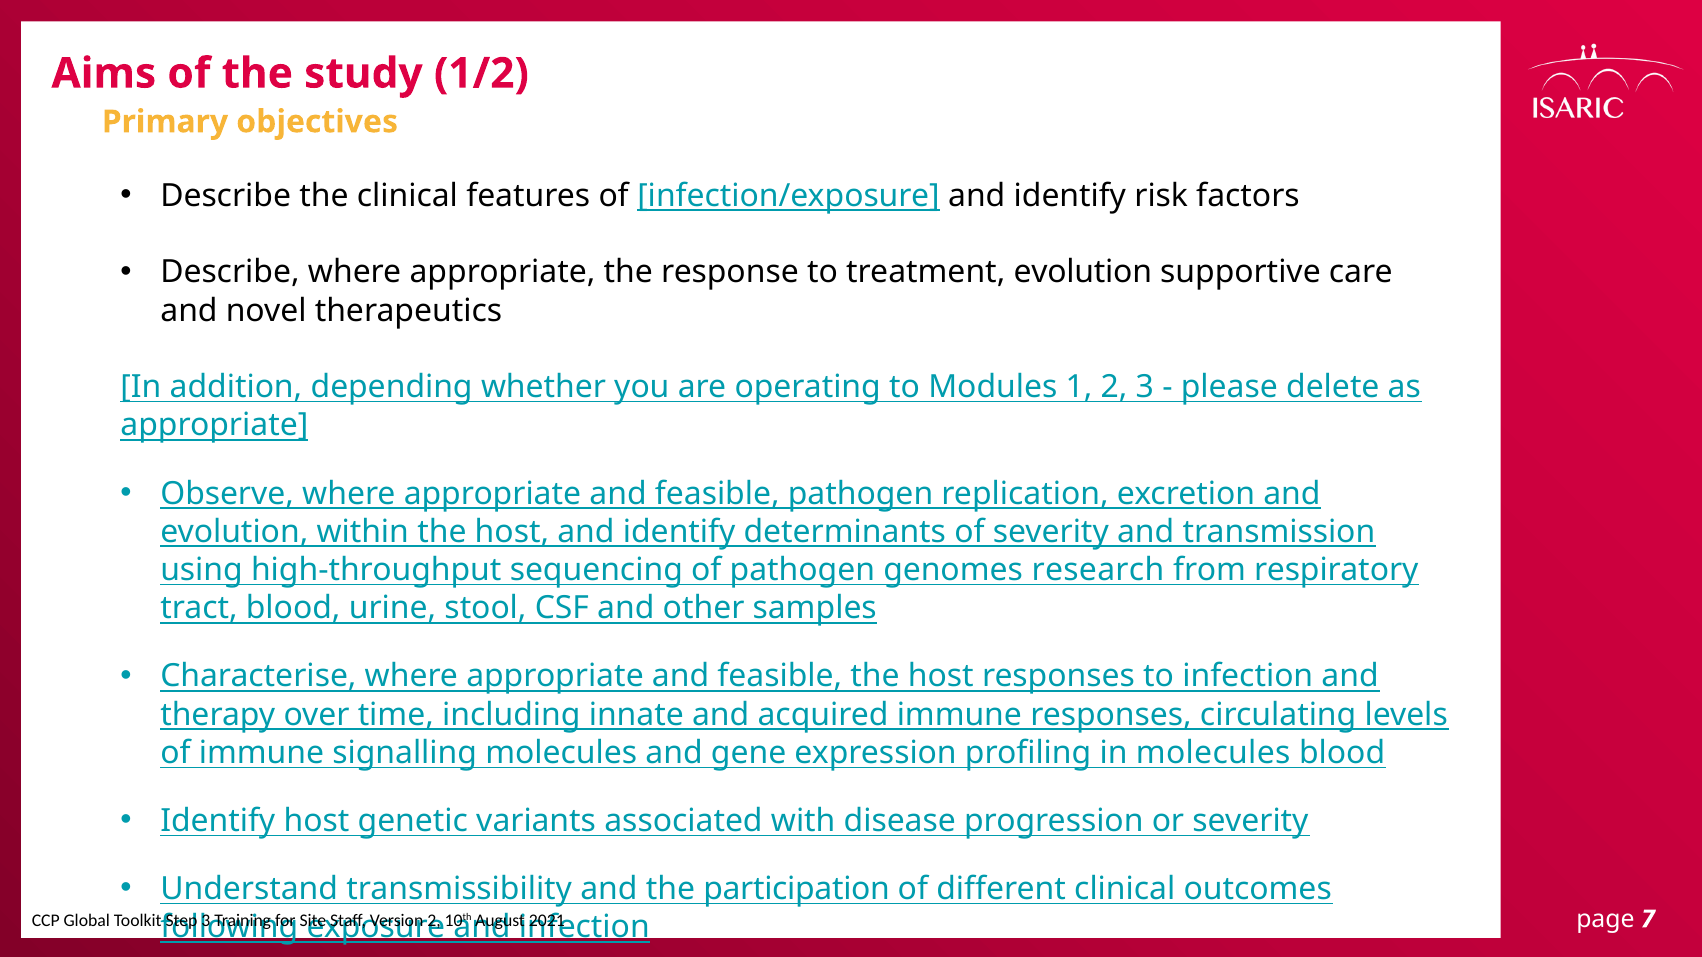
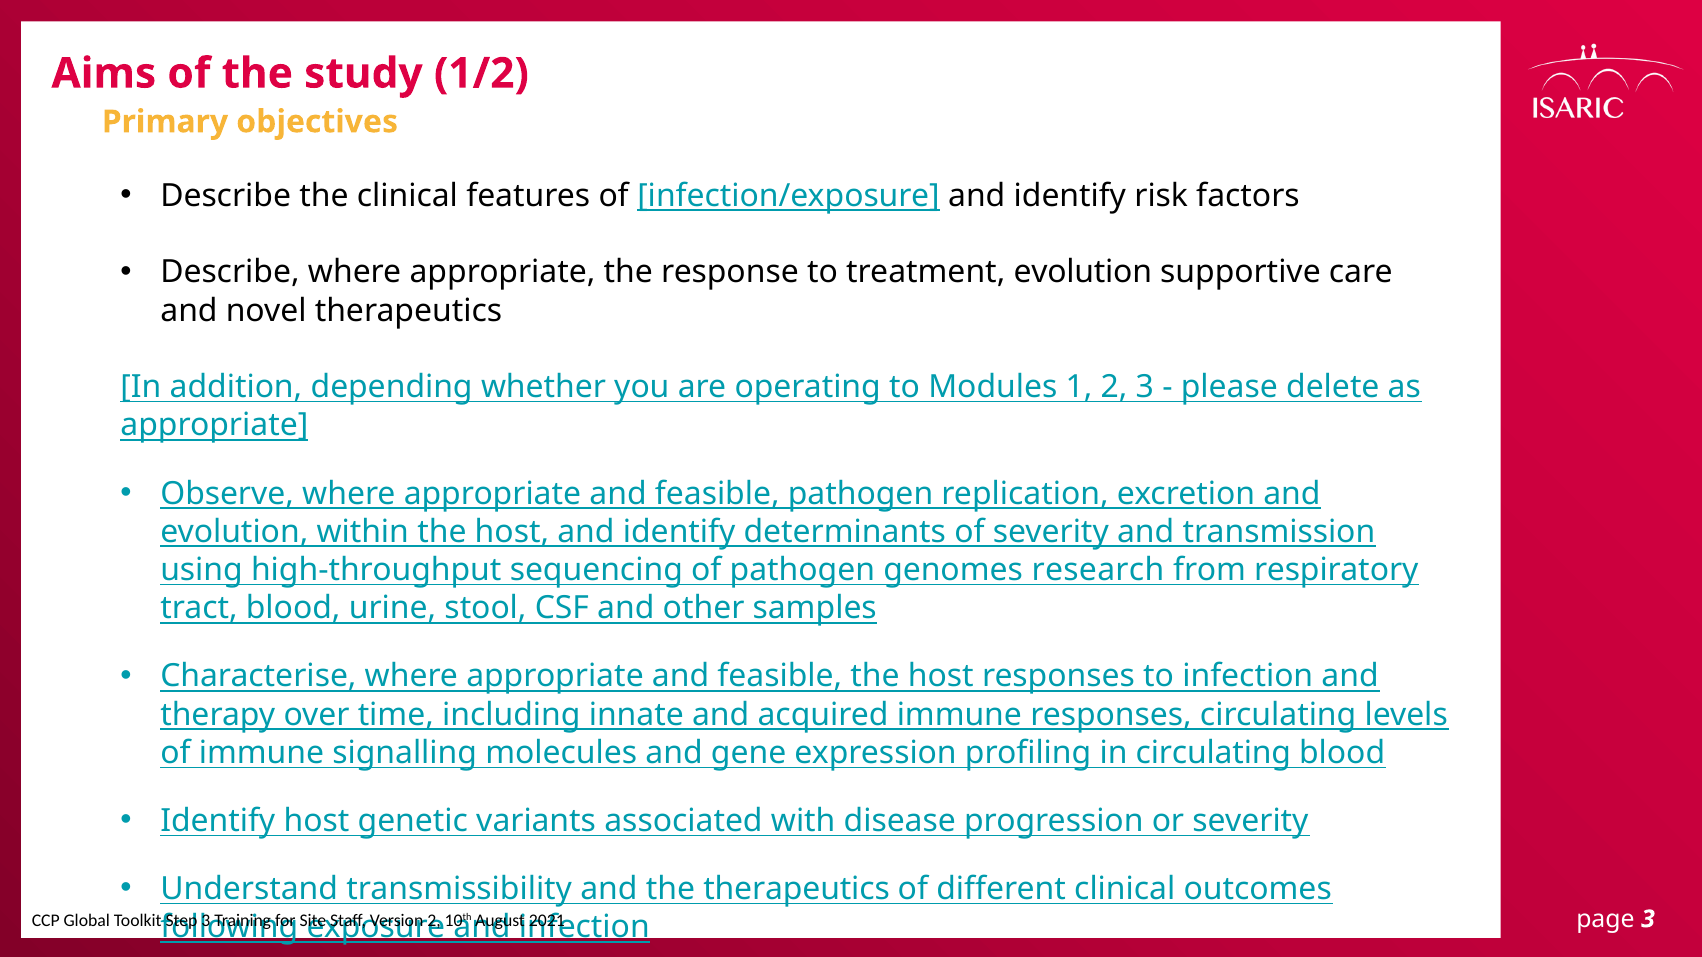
in molecules: molecules -> circulating
the participation: participation -> therapeutics
page 7: 7 -> 3
